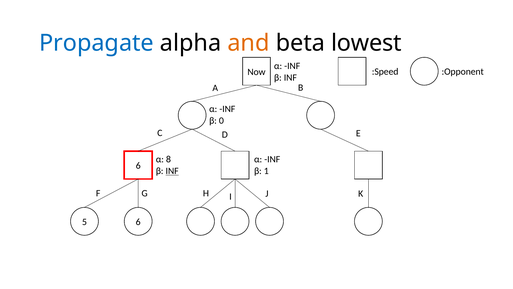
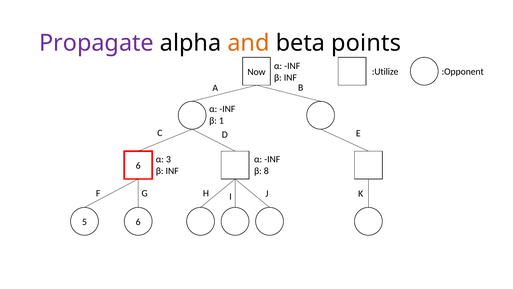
Propagate colour: blue -> purple
lowest: lowest -> points
:Speed: :Speed -> :Utilize
0: 0 -> 1
8: 8 -> 3
INF at (172, 171) underline: present -> none
1: 1 -> 8
